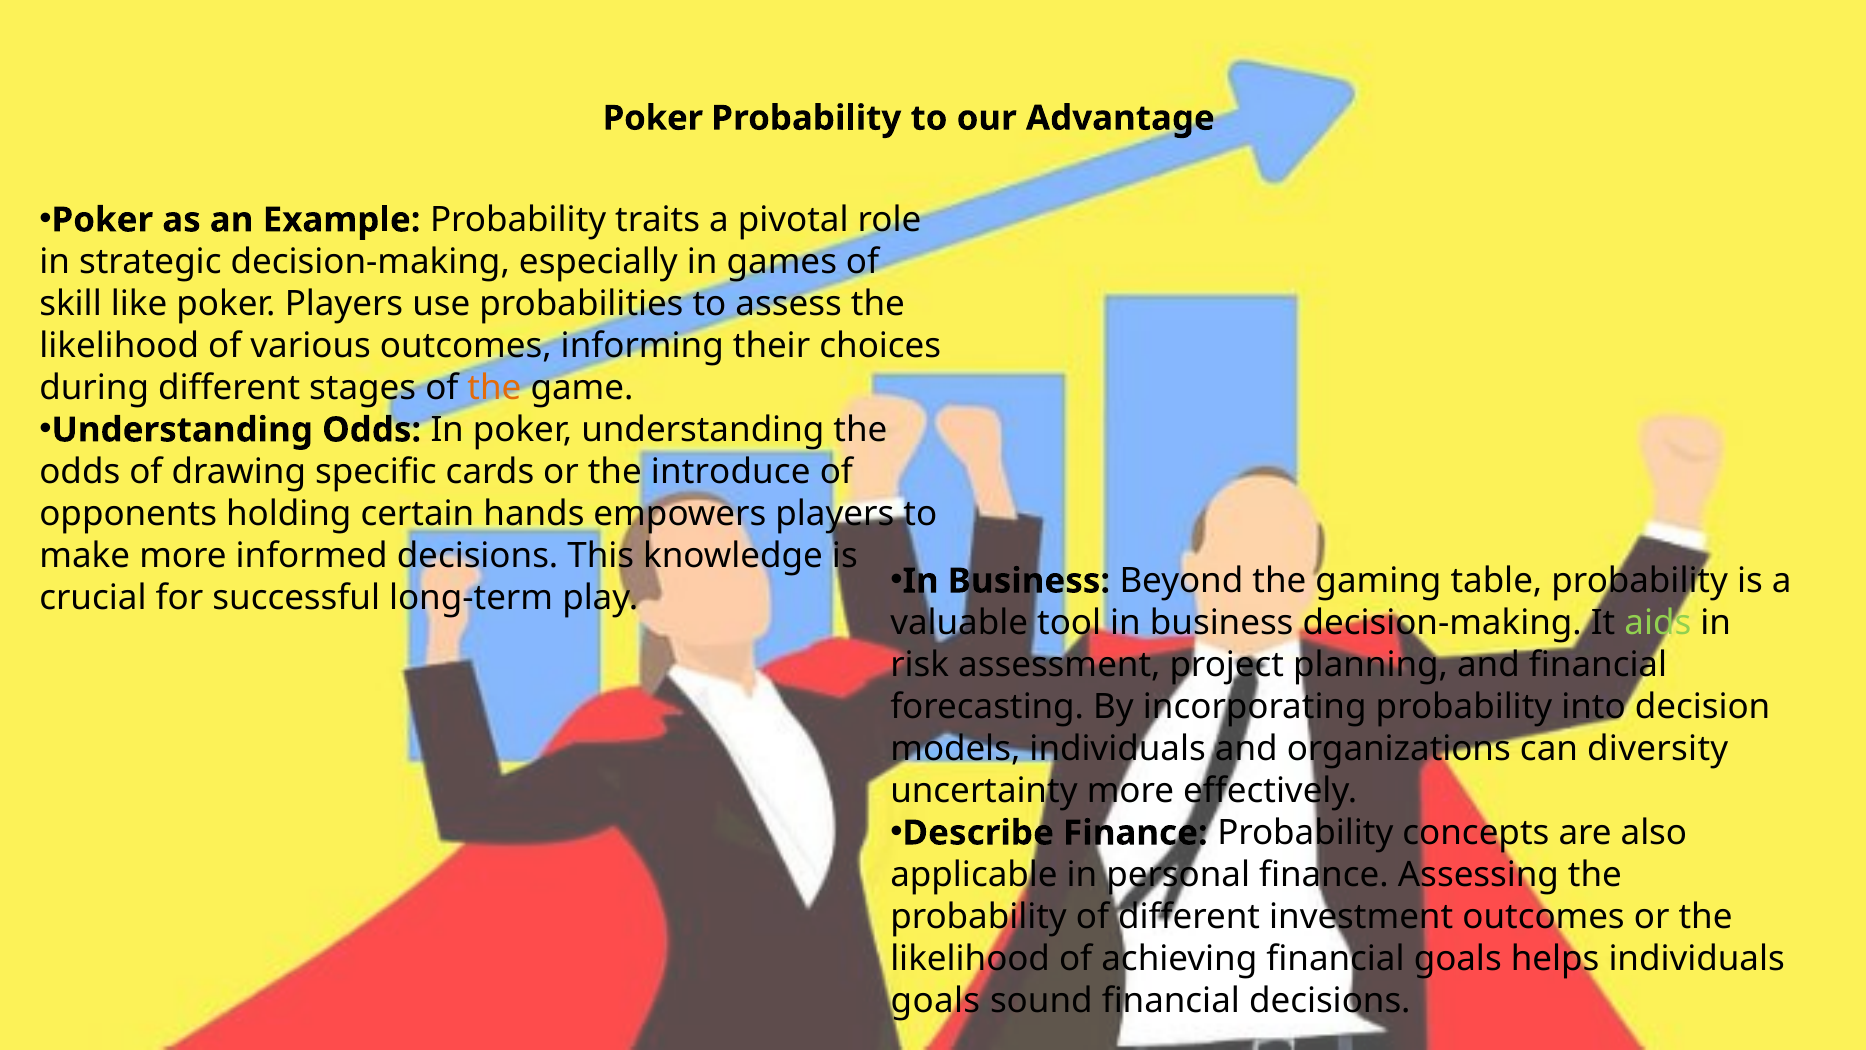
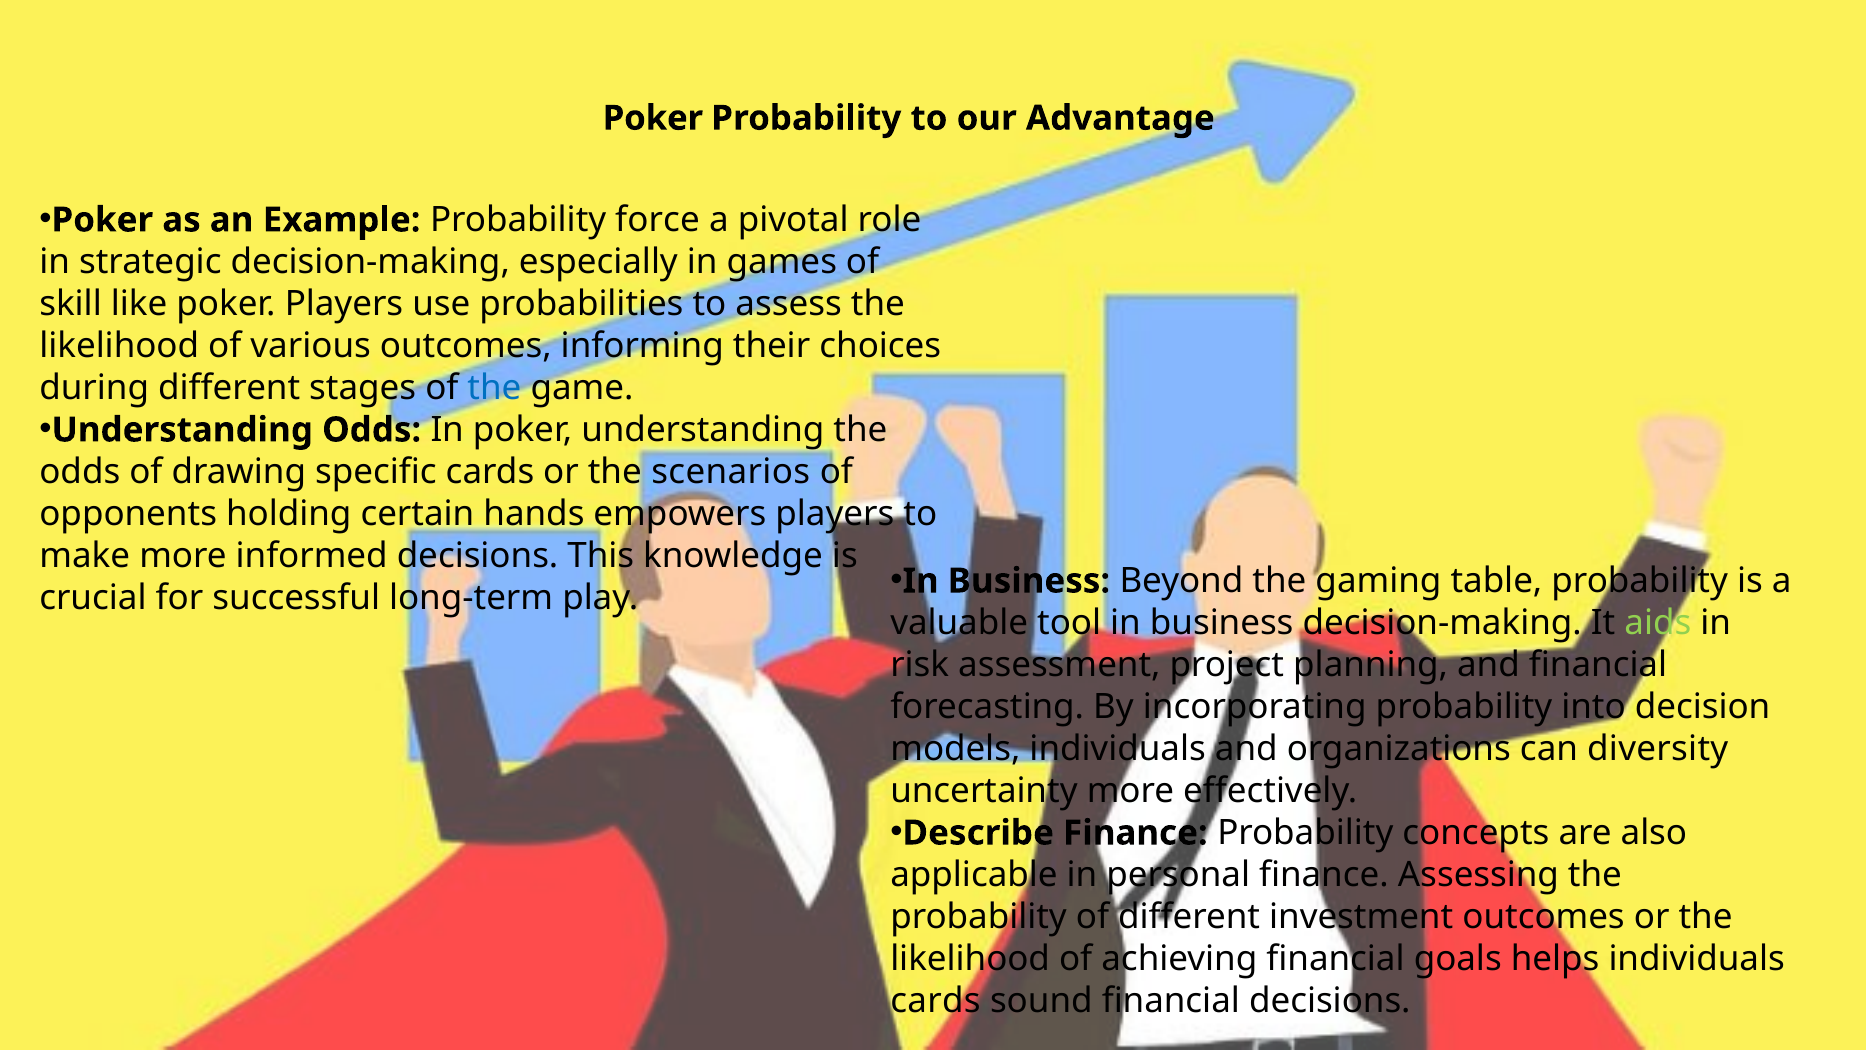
traits: traits -> force
the at (494, 388) colour: orange -> blue
introduce: introduce -> scenarios
goals at (935, 1001): goals -> cards
